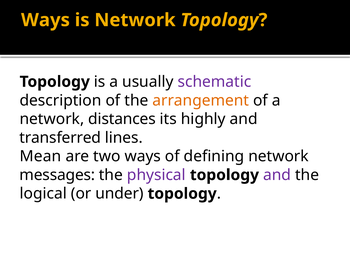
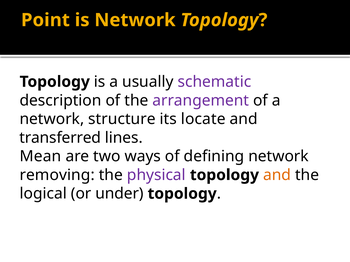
Ways at (45, 20): Ways -> Point
arrangement colour: orange -> purple
distances: distances -> structure
highly: highly -> locate
messages: messages -> removing
and at (277, 175) colour: purple -> orange
